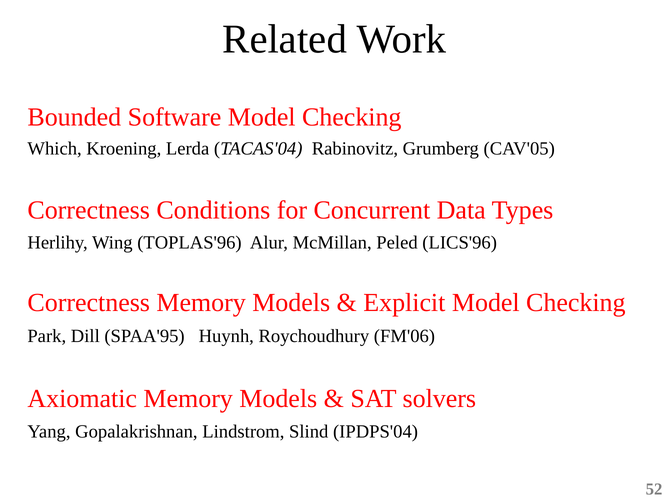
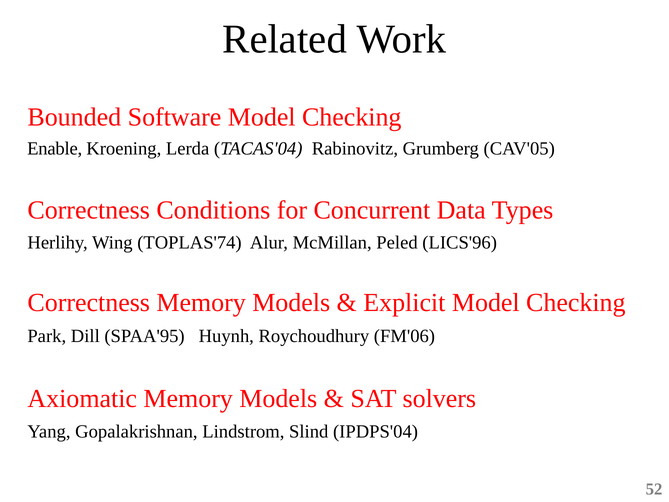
Which: Which -> Enable
TOPLAS'96: TOPLAS'96 -> TOPLAS'74
